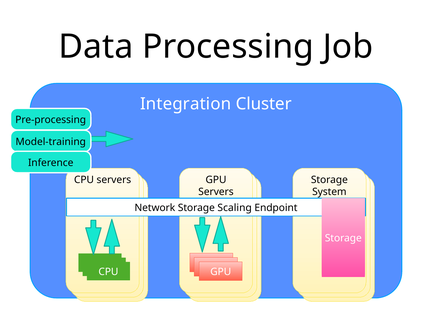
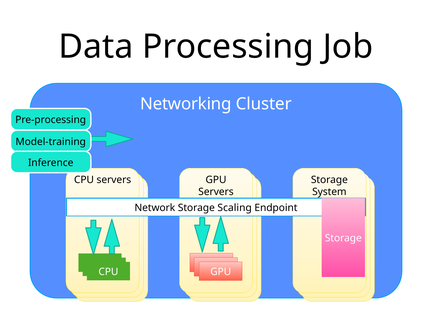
Integration: Integration -> Networking
